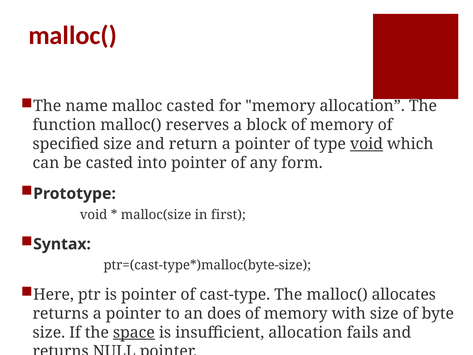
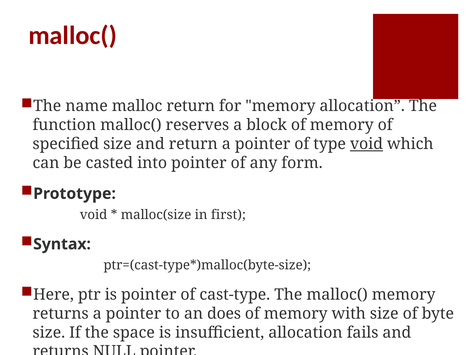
malloc casted: casted -> return
malloc( allocates: allocates -> memory
space underline: present -> none
